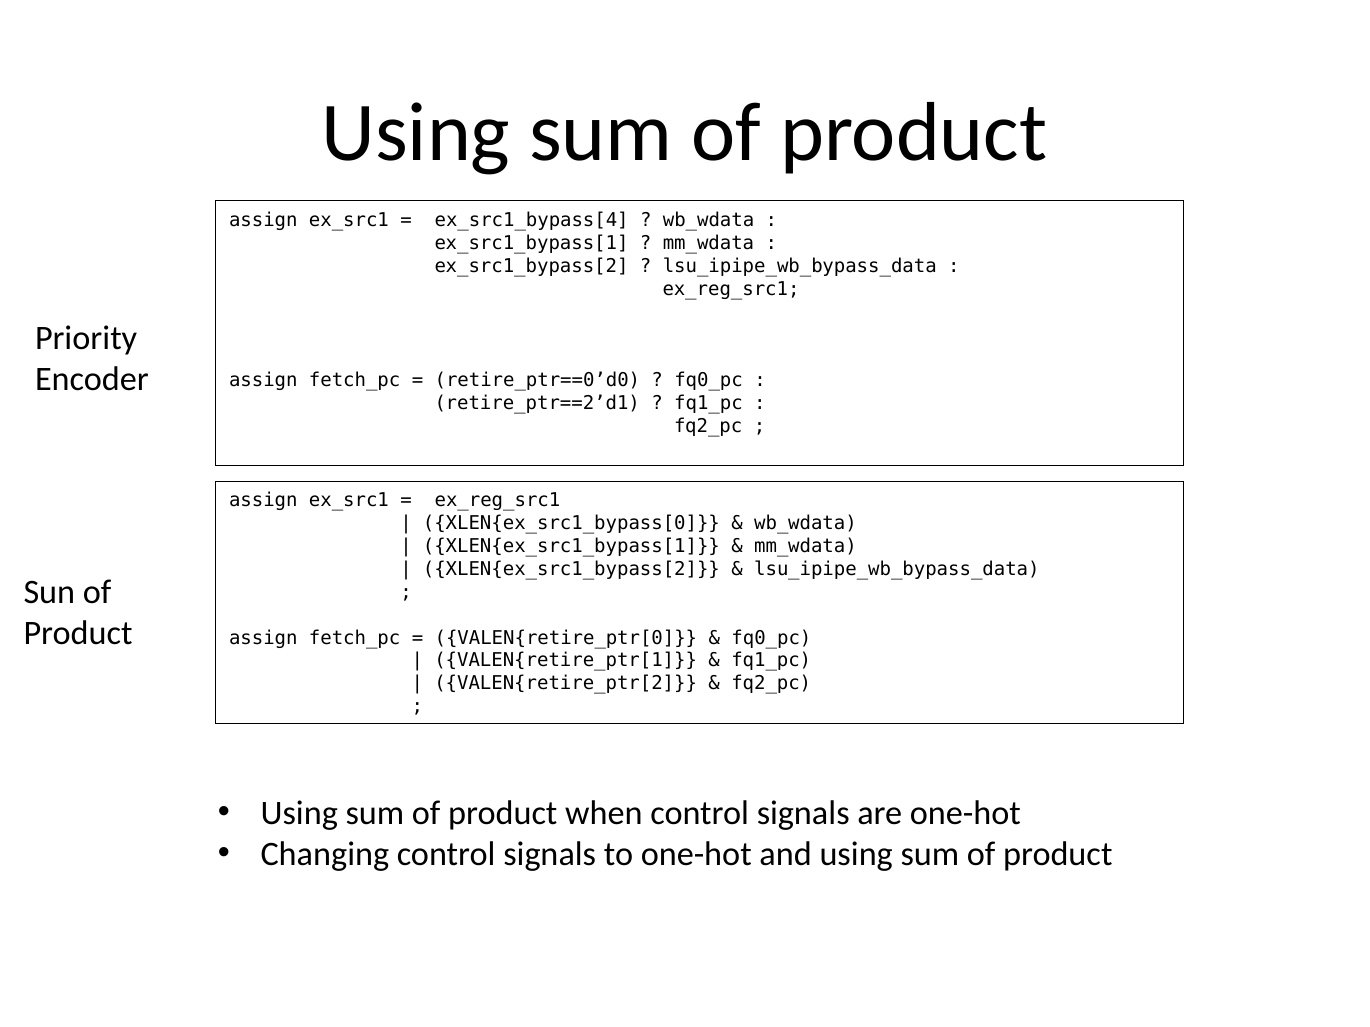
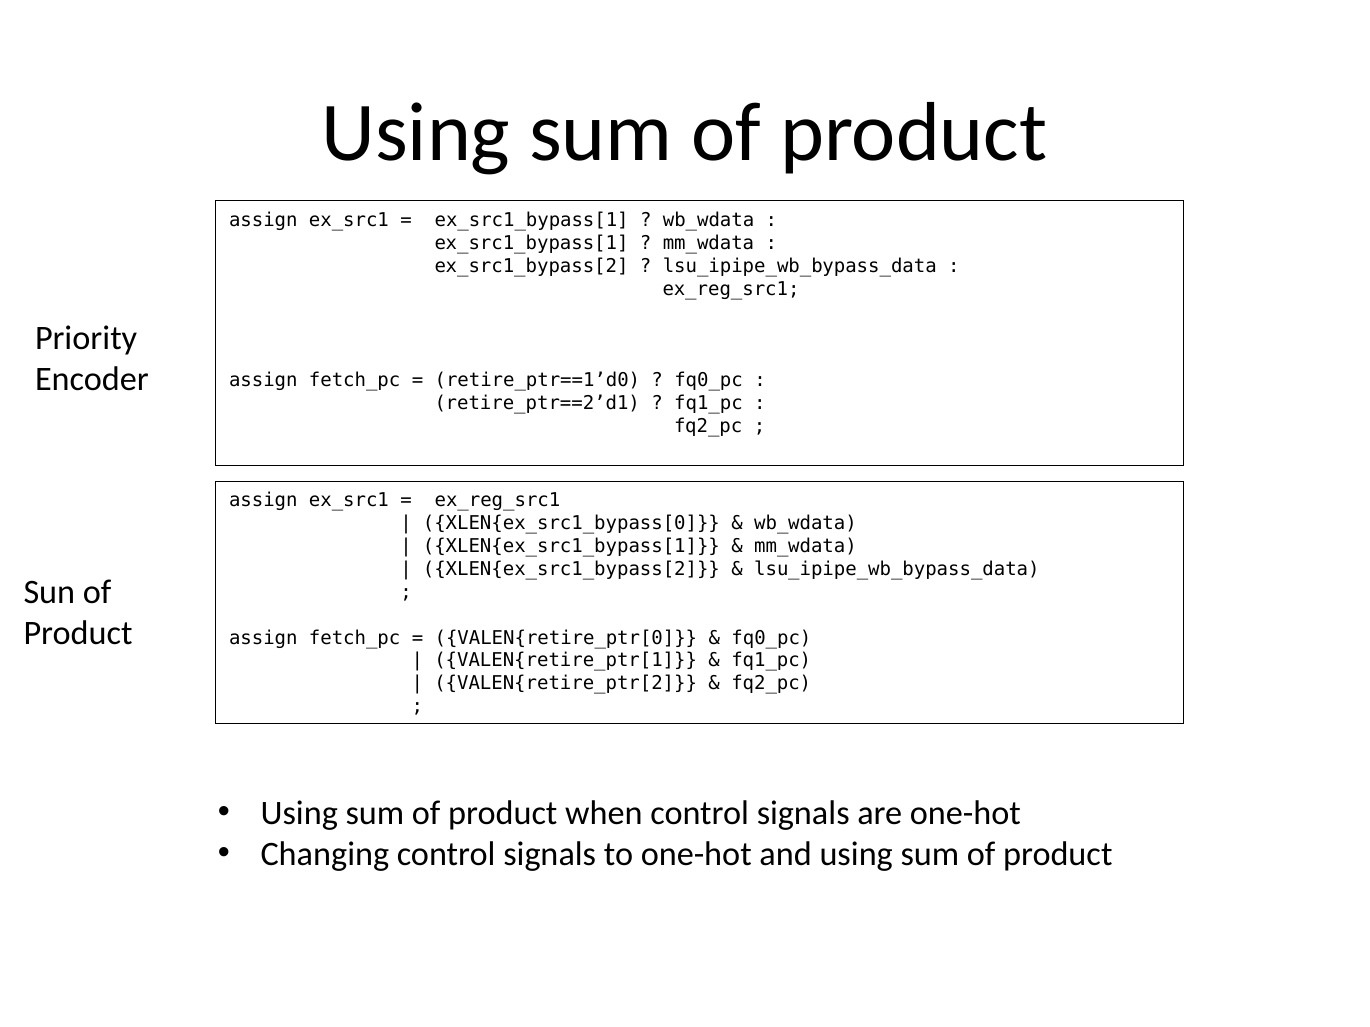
ex_src1_bypass[4 at (532, 220): ex_src1_bypass[4 -> ex_src1_bypass[1
retire_ptr==0’d0: retire_ptr==0’d0 -> retire_ptr==1’d0
